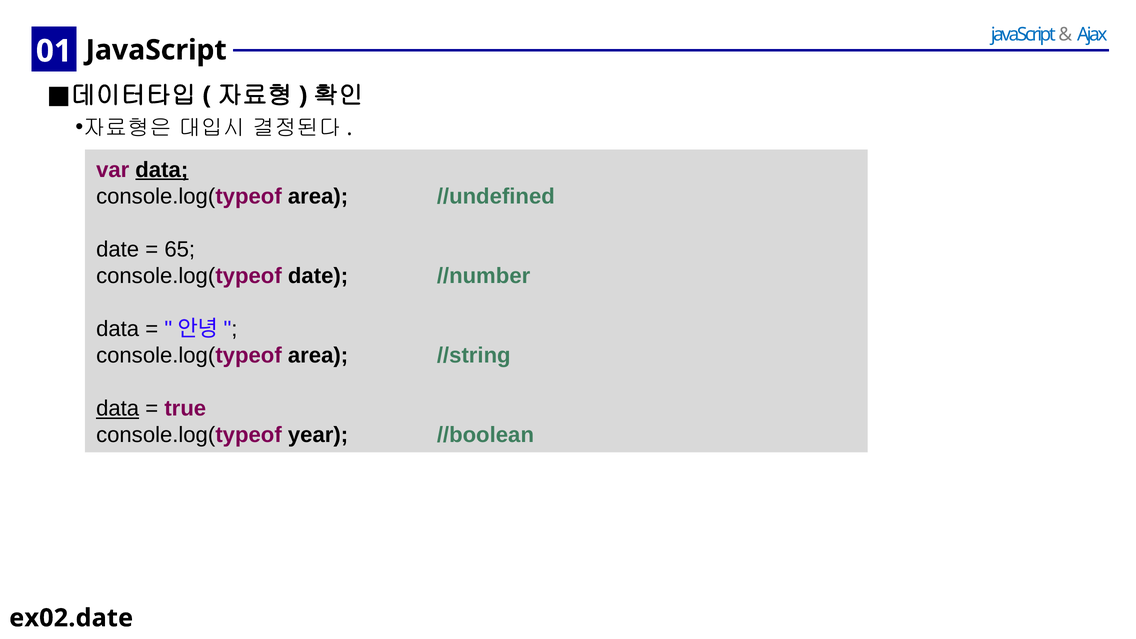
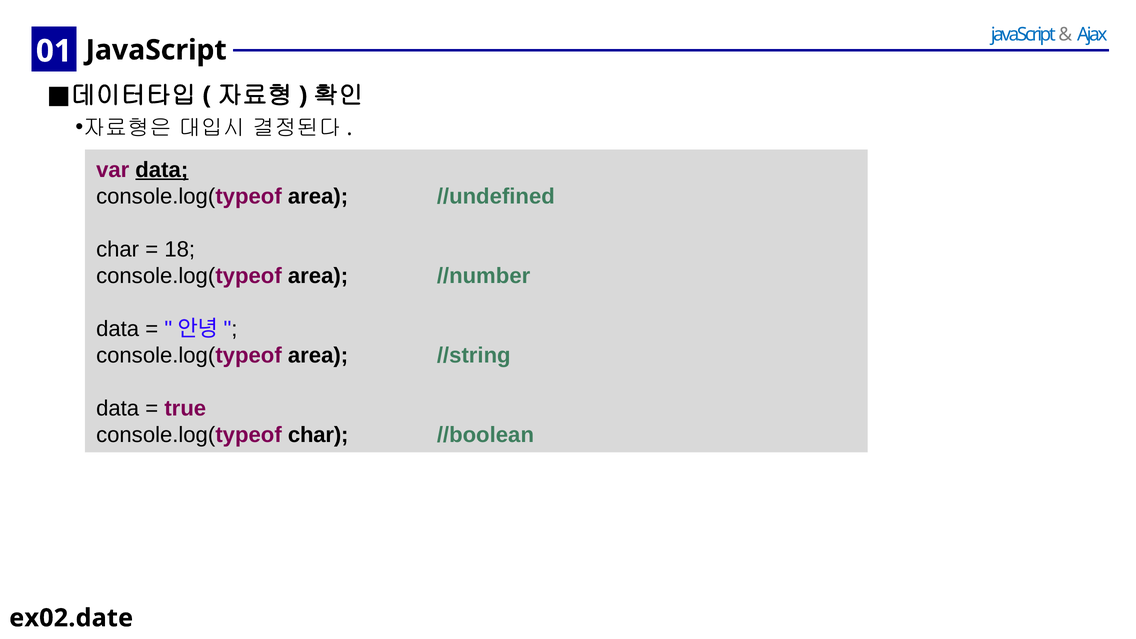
date at (118, 249): date -> char
65: 65 -> 18
date at (318, 276): date -> area
data at (118, 409) underline: present -> none
console.log(typeof year: year -> char
